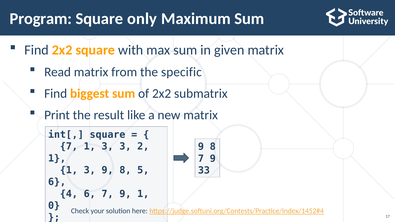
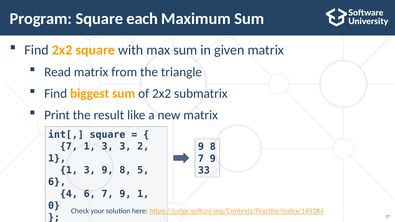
only: only -> each
specific: specific -> triangle
